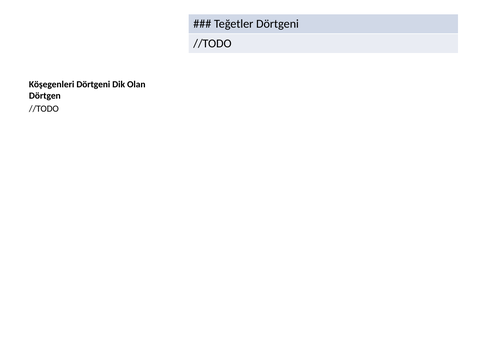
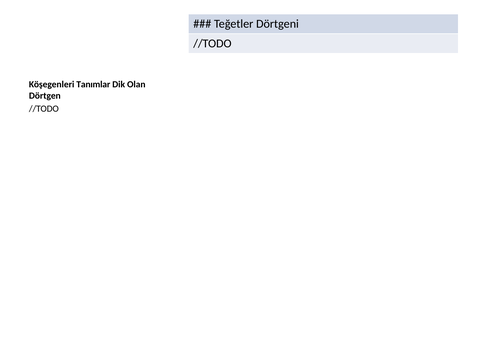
Köşegenleri Dörtgeni: Dörtgeni -> Tanımlar
